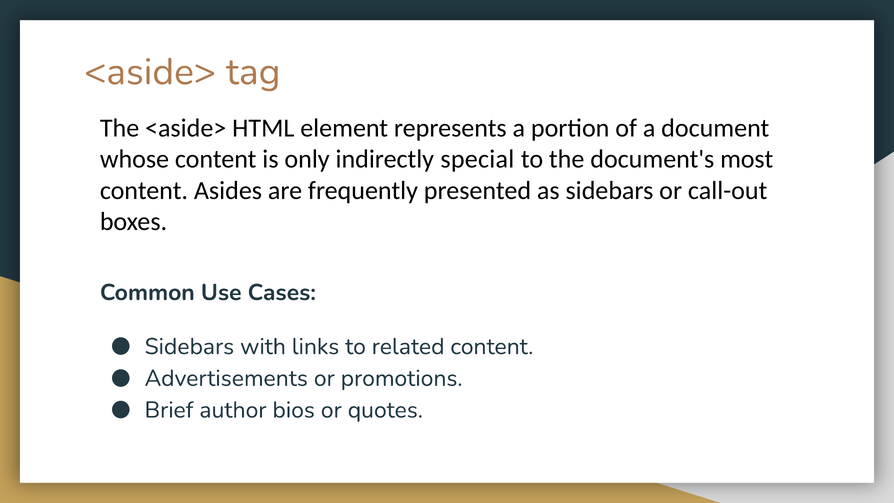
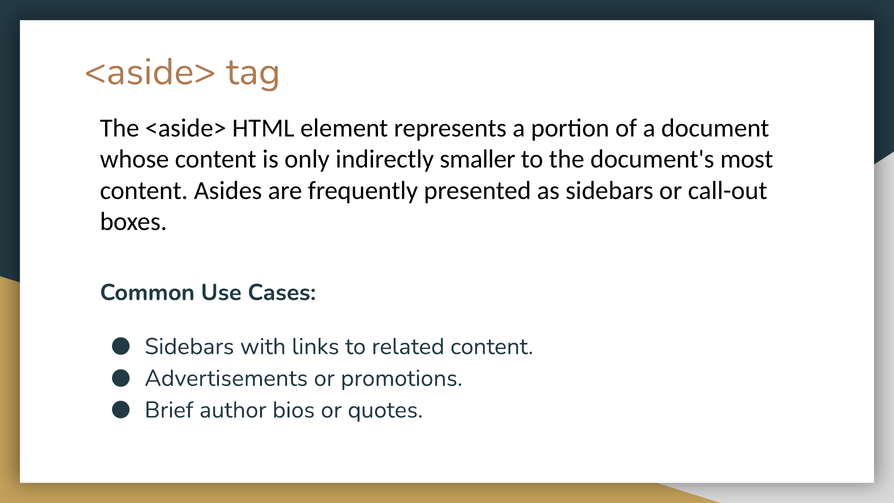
special: special -> smaller
